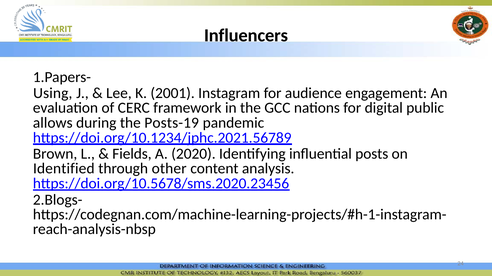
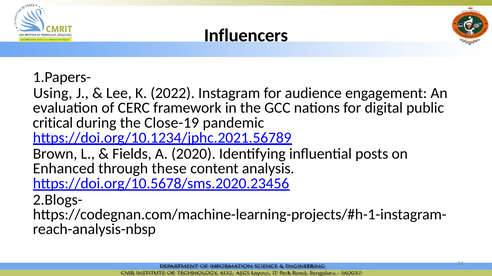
2001: 2001 -> 2022
allows: allows -> critical
Posts-19: Posts-19 -> Close-19
Identified: Identified -> Enhanced
other: other -> these
